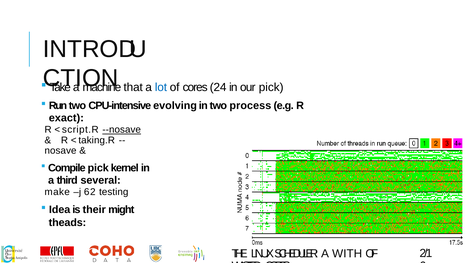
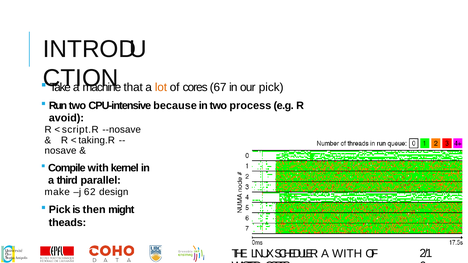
lot colour: blue -> orange
24: 24 -> 67
evolving: evolving -> because
exact: exact -> avoid
--nosave underline: present -> none
Compile pick: pick -> with
several: several -> parallel
testing: testing -> design
Idea at (60, 210): Idea -> Pick
their: their -> then
